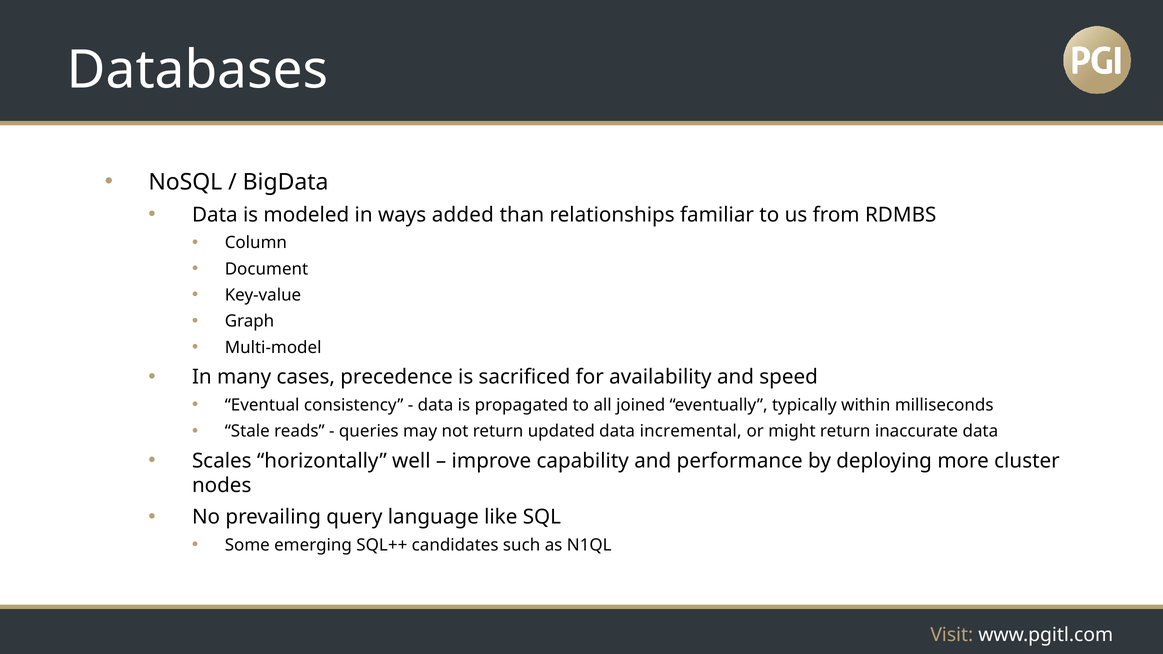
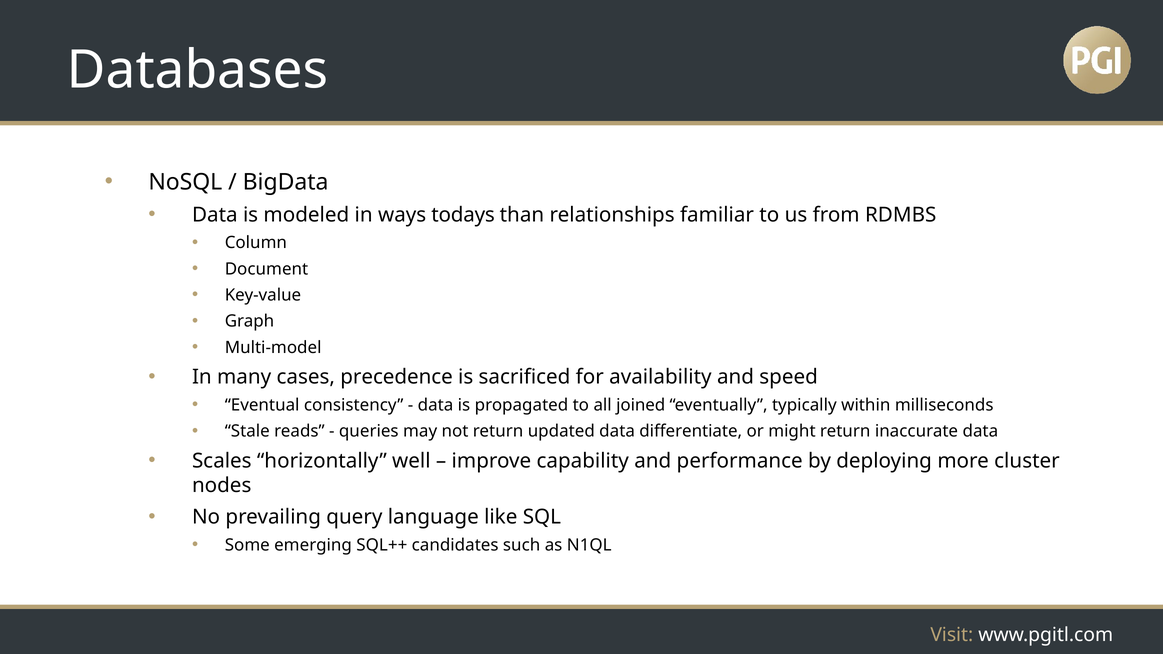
added: added -> todays
incremental: incremental -> differentiate
